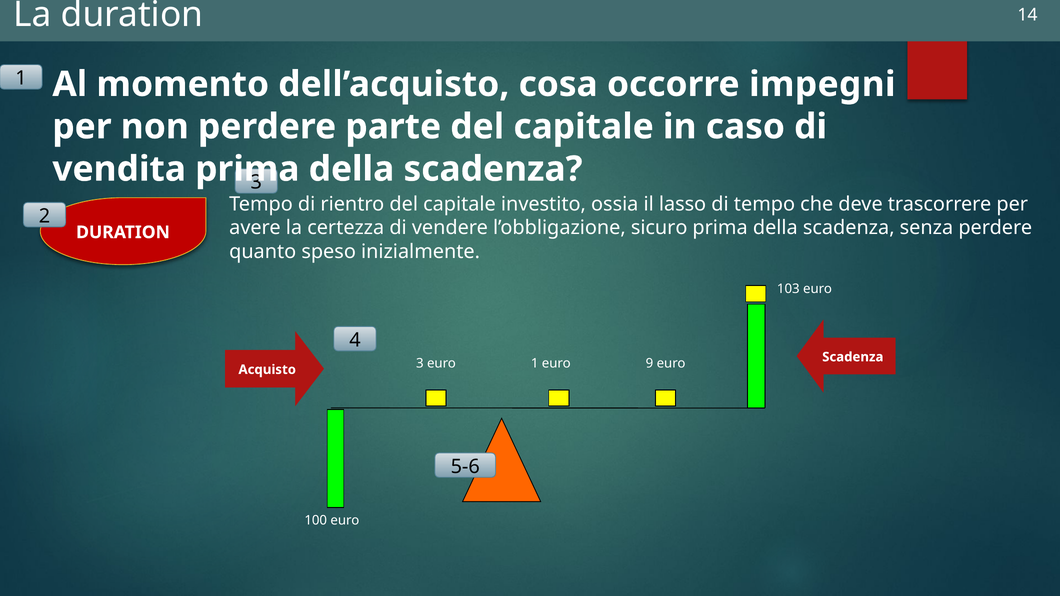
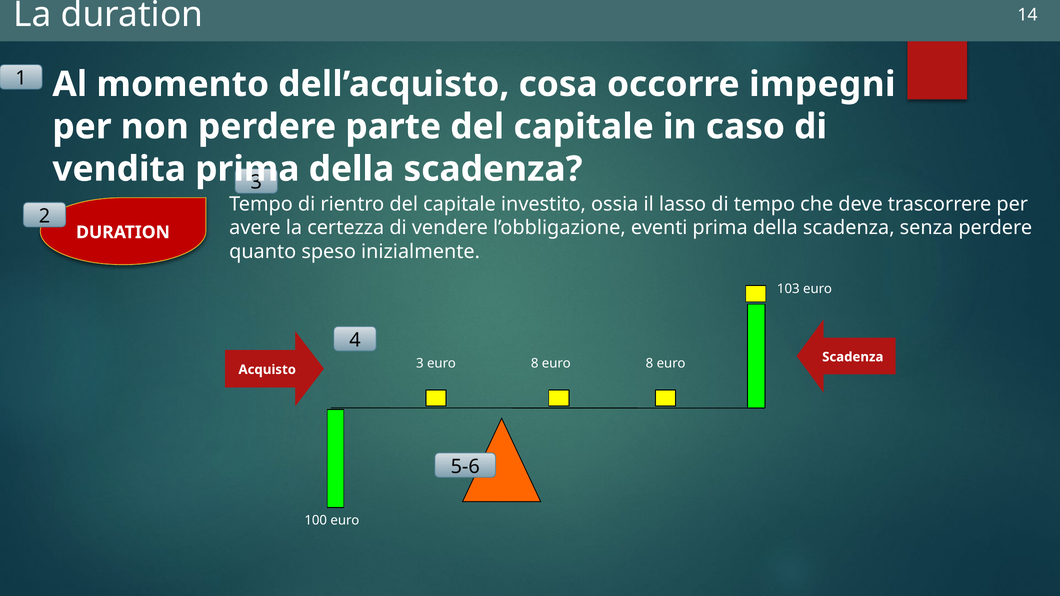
sicuro: sicuro -> eventi
3 euro 1: 1 -> 8
9 at (649, 364): 9 -> 8
